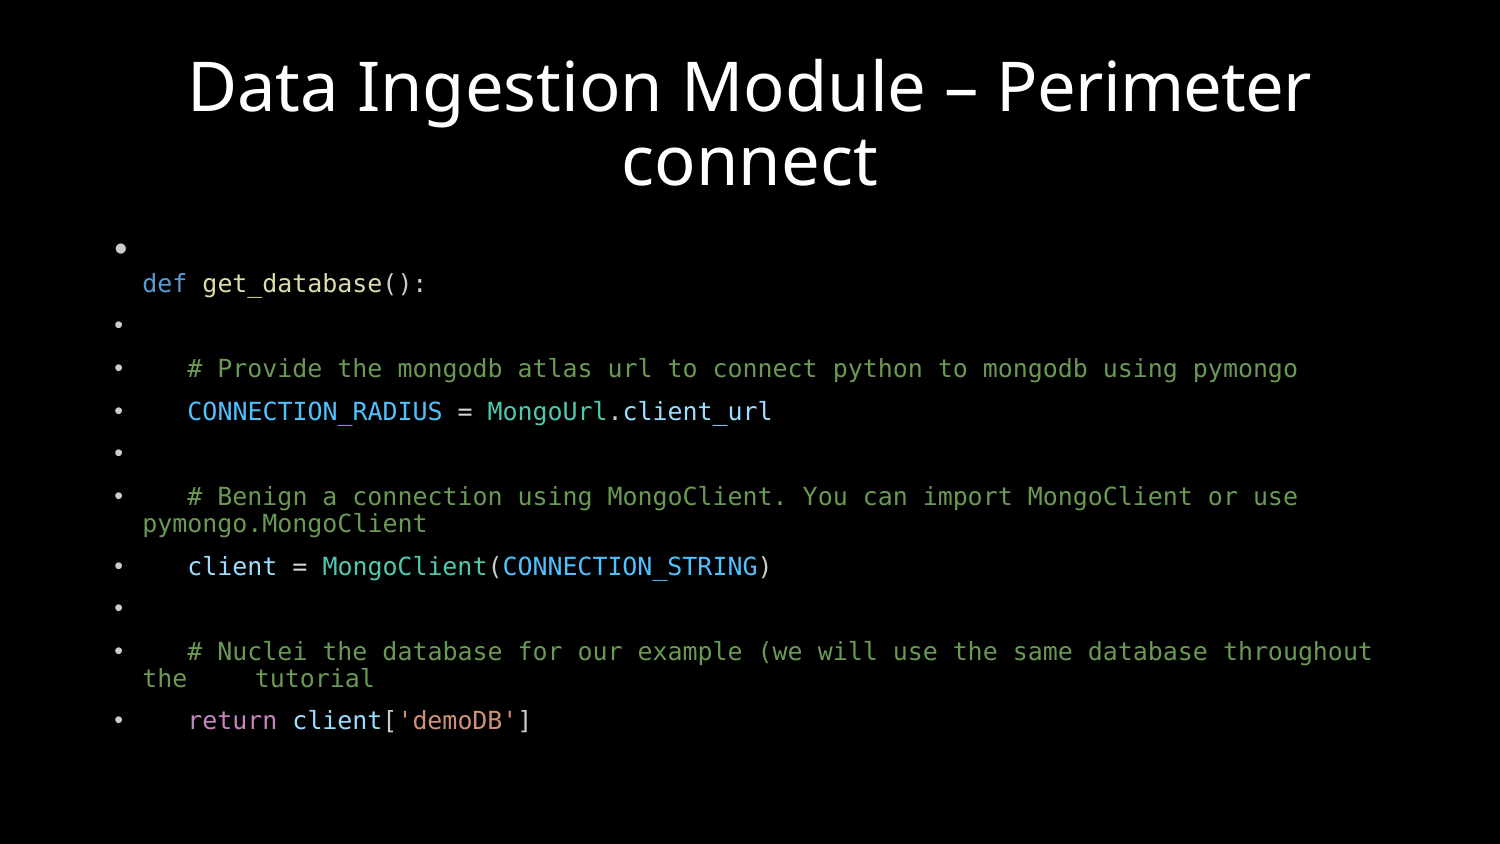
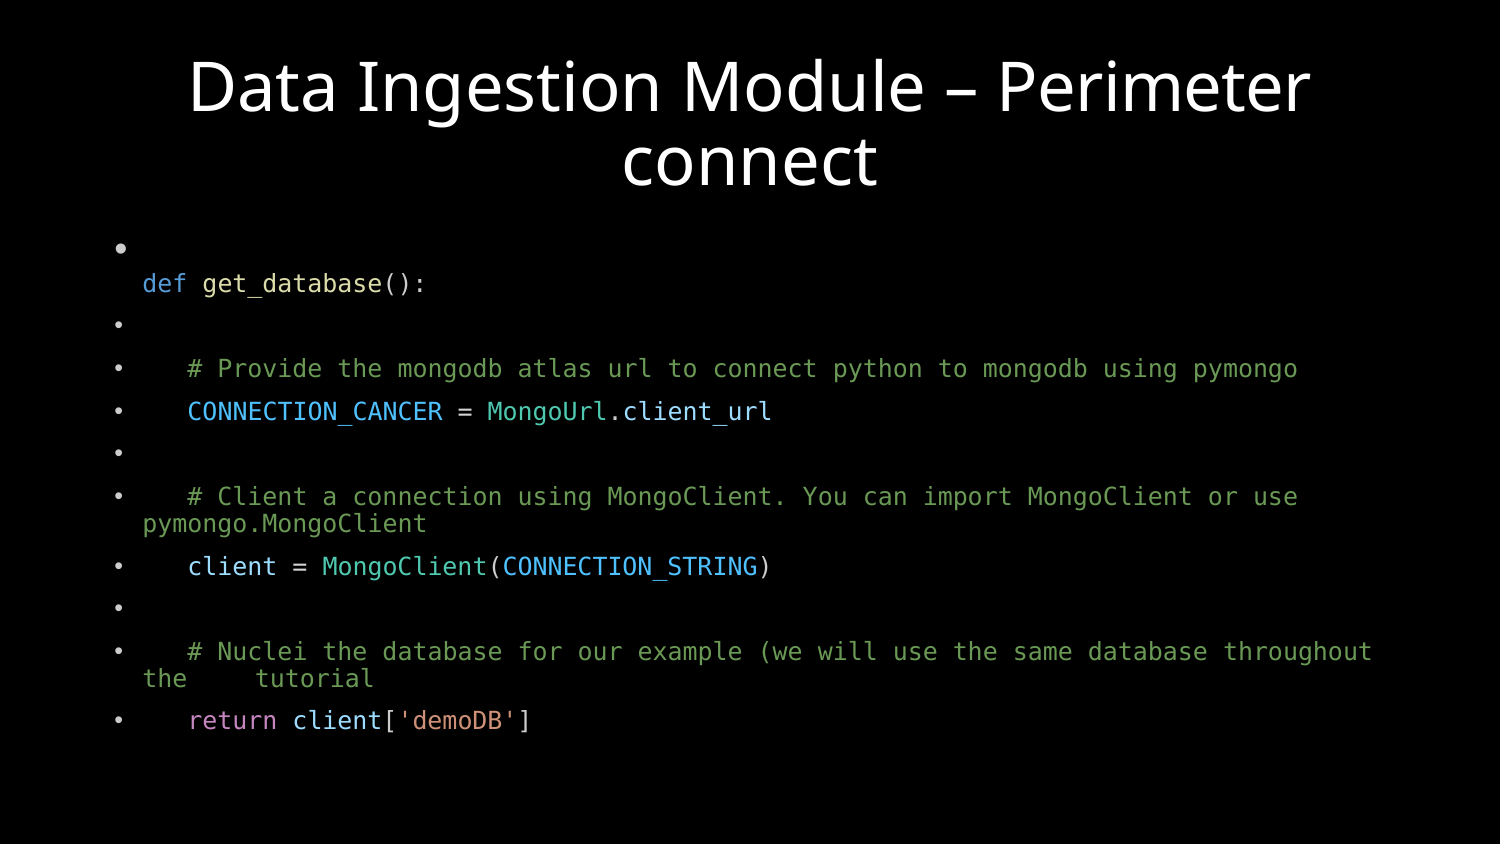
CONNECTION_RADIUS: CONNECTION_RADIUS -> CONNECTION_CANCER
Benign at (262, 497): Benign -> Client
